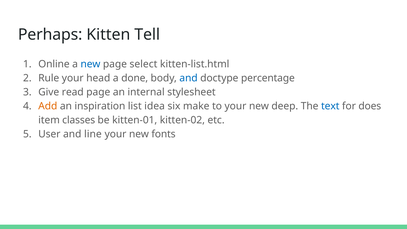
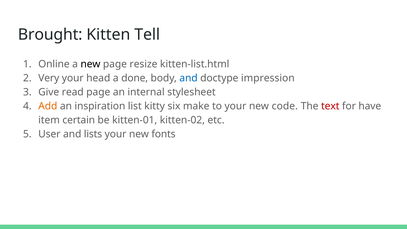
Perhaps: Perhaps -> Brought
new at (90, 64) colour: blue -> black
select: select -> resize
Rule: Rule -> Very
percentage: percentage -> impression
idea: idea -> kitty
deep: deep -> code
text colour: blue -> red
does: does -> have
classes: classes -> certain
line: line -> lists
